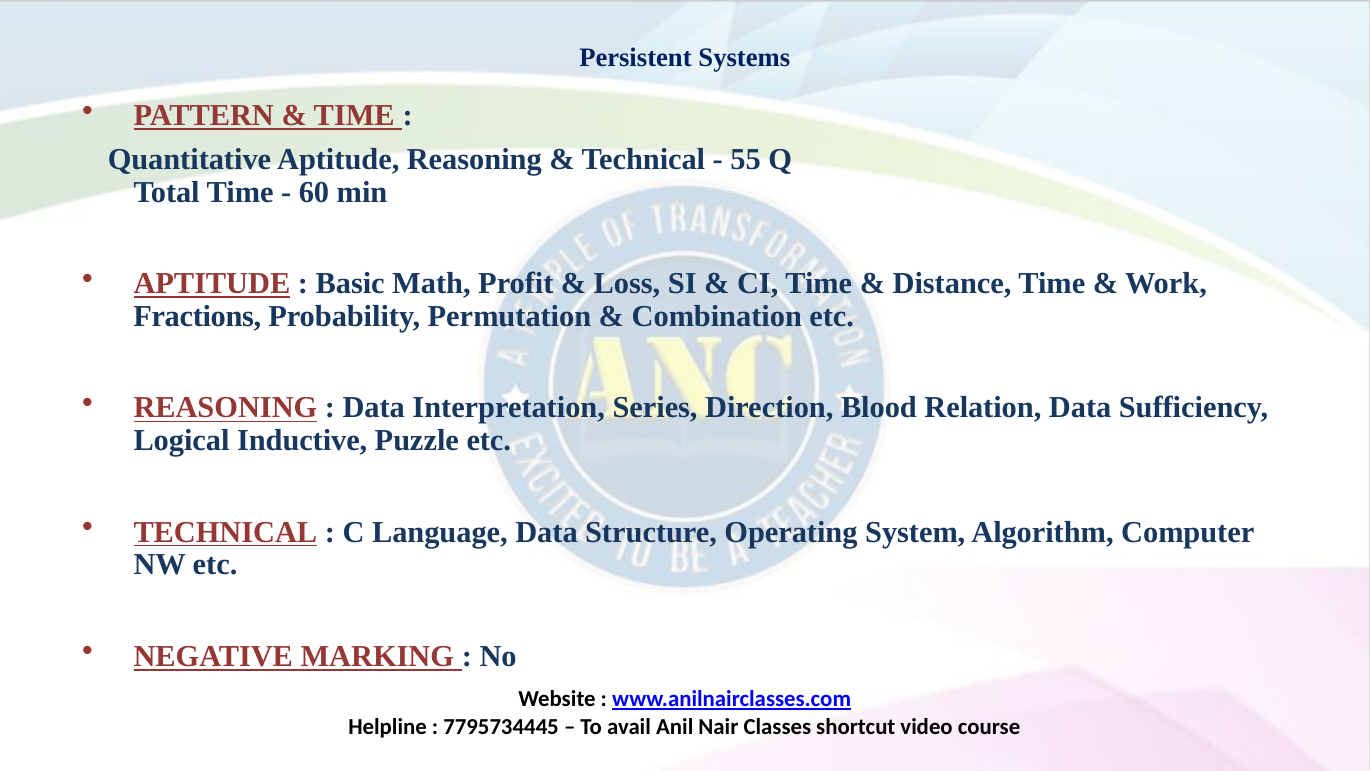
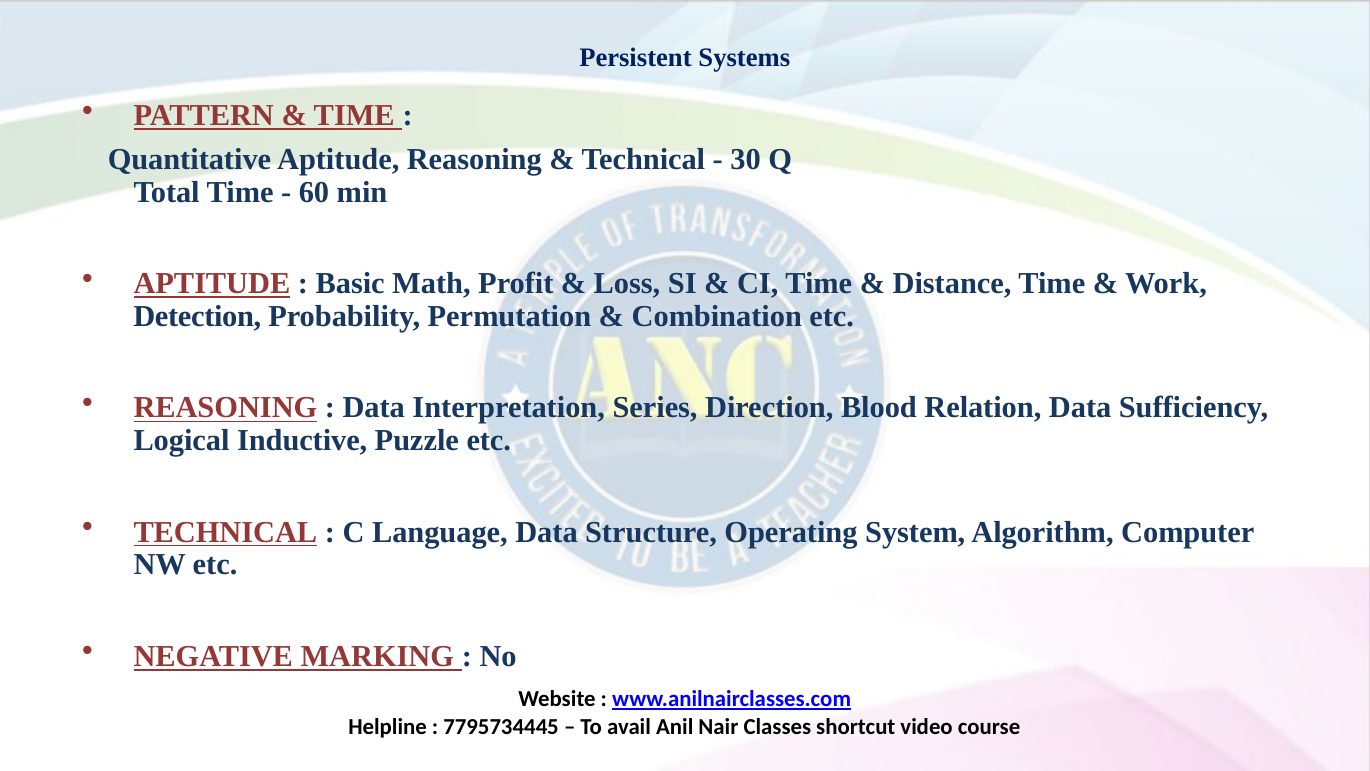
55: 55 -> 30
Fractions: Fractions -> Detection
